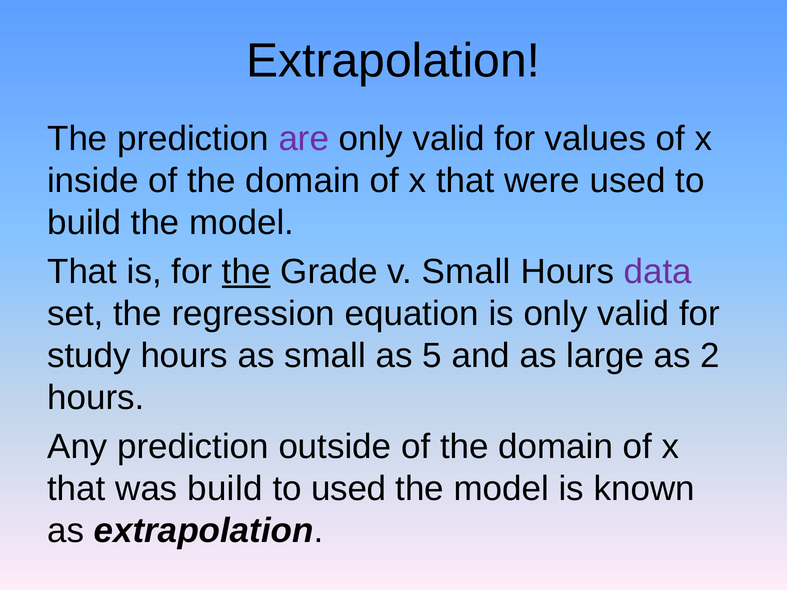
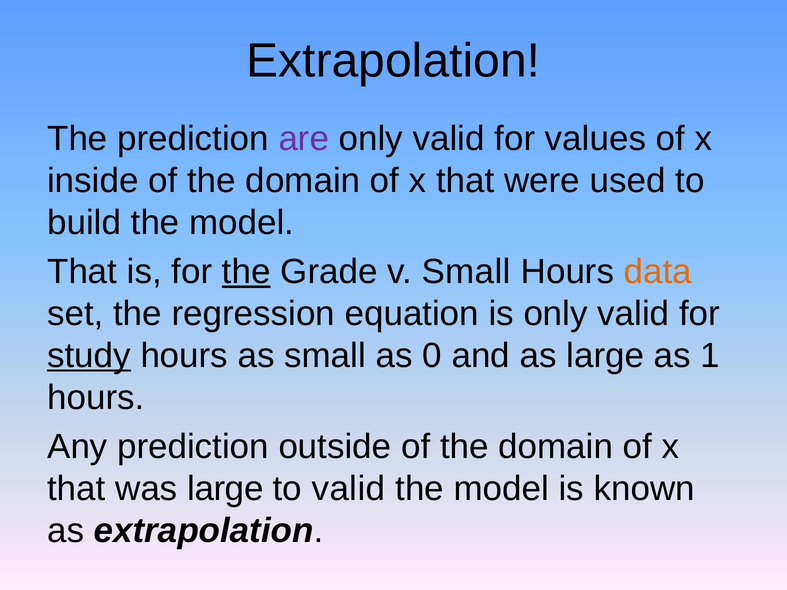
data colour: purple -> orange
study underline: none -> present
5: 5 -> 0
2: 2 -> 1
was build: build -> large
to used: used -> valid
